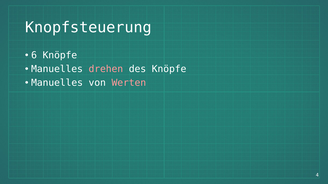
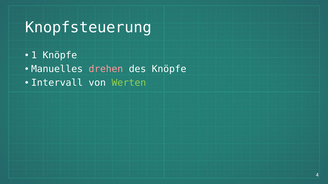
6: 6 -> 1
Manuelles at (57, 83): Manuelles -> Intervall
Werten colour: pink -> light green
